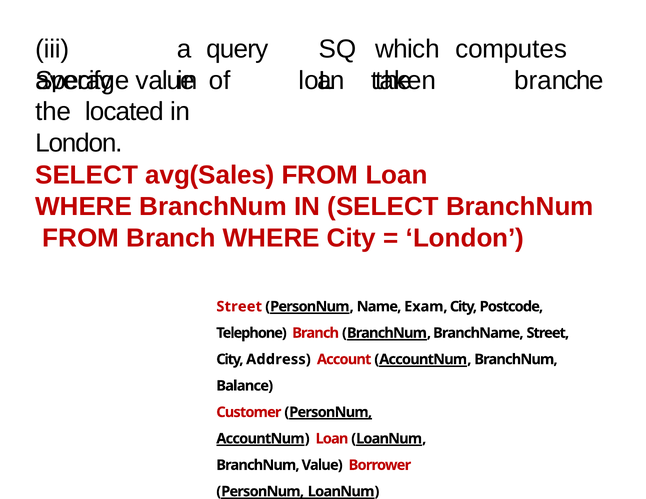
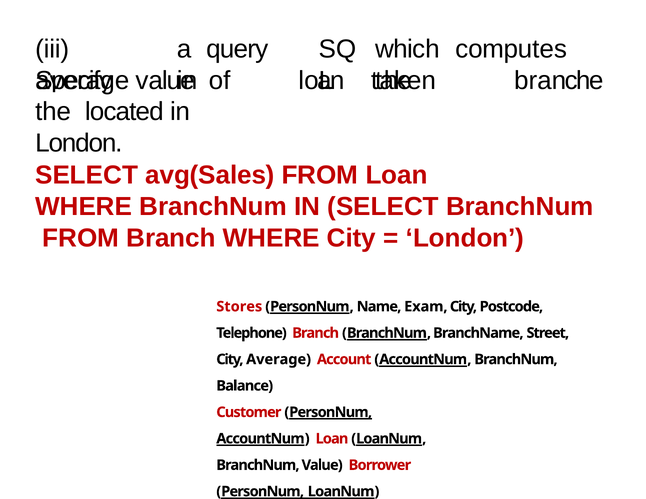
Street at (239, 307): Street -> Stores
Address: Address -> Average
